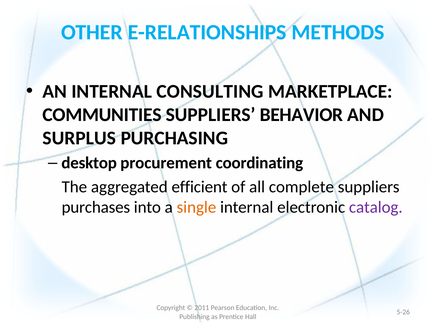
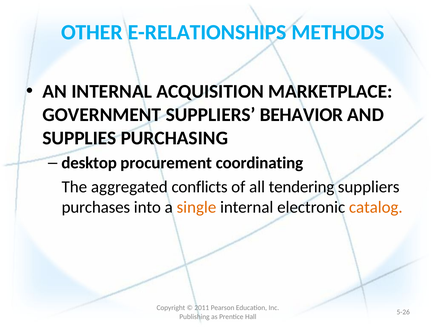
CONSULTING: CONSULTING -> ACQUISITION
COMMUNITIES: COMMUNITIES -> GOVERNMENT
SURPLUS: SURPLUS -> SUPPLIES
efficient: efficient -> conflicts
complete: complete -> tendering
catalog colour: purple -> orange
